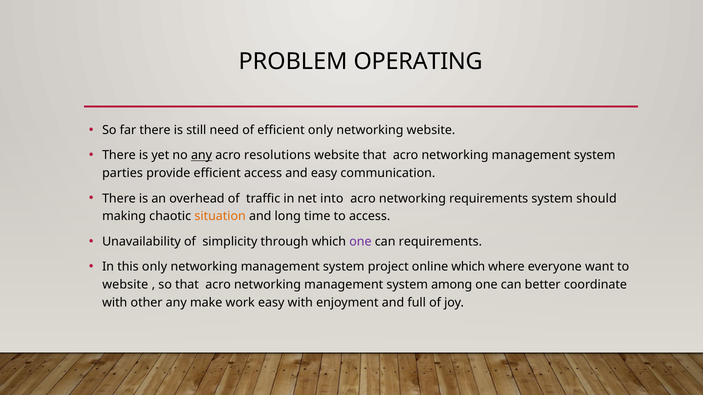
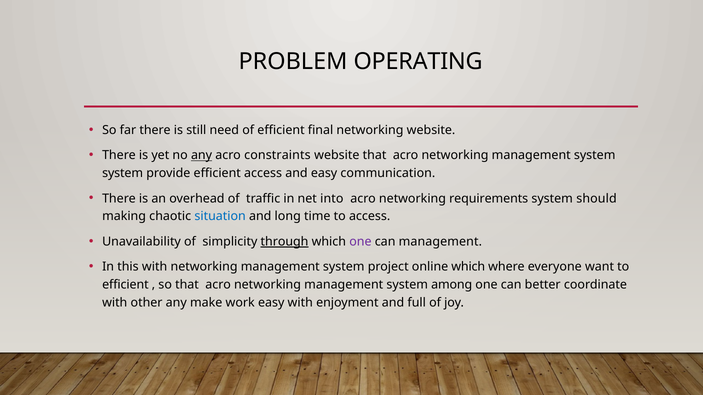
efficient only: only -> final
resolutions: resolutions -> constraints
parties at (123, 173): parties -> system
situation colour: orange -> blue
through underline: none -> present
can requirements: requirements -> management
this only: only -> with
website at (125, 285): website -> efficient
